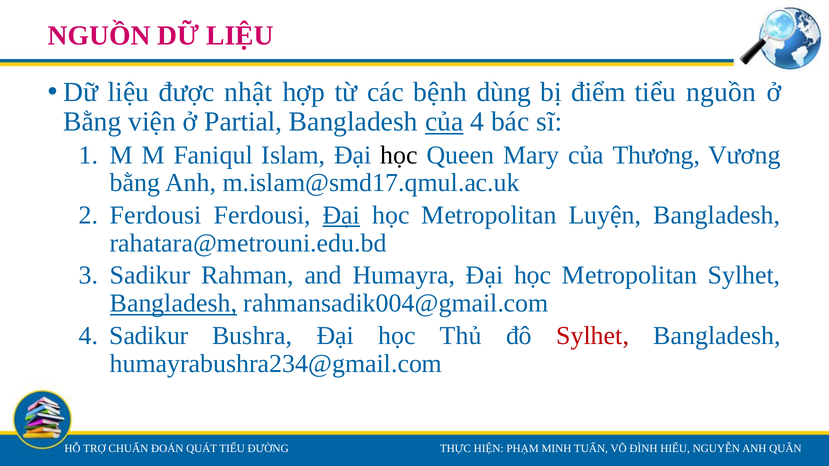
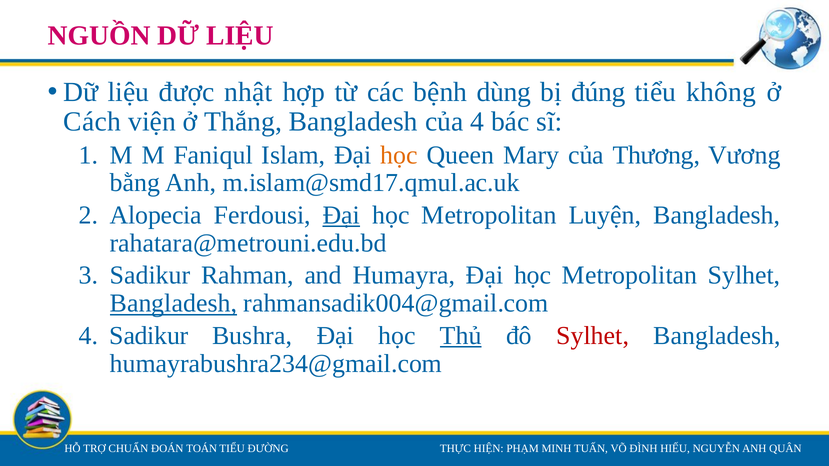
điểm: điểm -> đúng
tiểu nguồn: nguồn -> không
Bằng at (92, 122): Bằng -> Cách
Partial: Partial -> Thắng
của at (444, 122) underline: present -> none
học at (399, 155) colour: black -> orange
Ferdousi at (156, 215): Ferdousi -> Alopecia
Thủ underline: none -> present
QUÁT: QUÁT -> TOÁN
